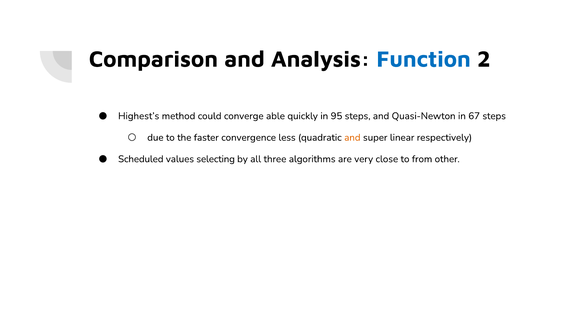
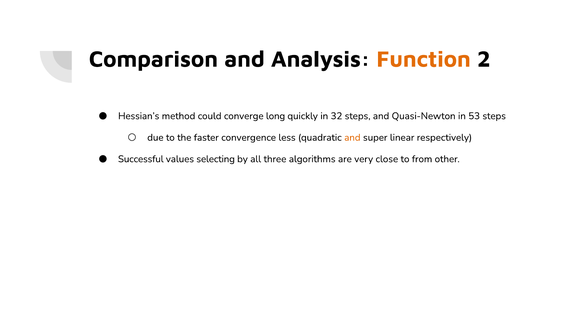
Function colour: blue -> orange
Highest’s: Highest’s -> Hessian’s
able: able -> long
95: 95 -> 32
67: 67 -> 53
Scheduled: Scheduled -> Successful
